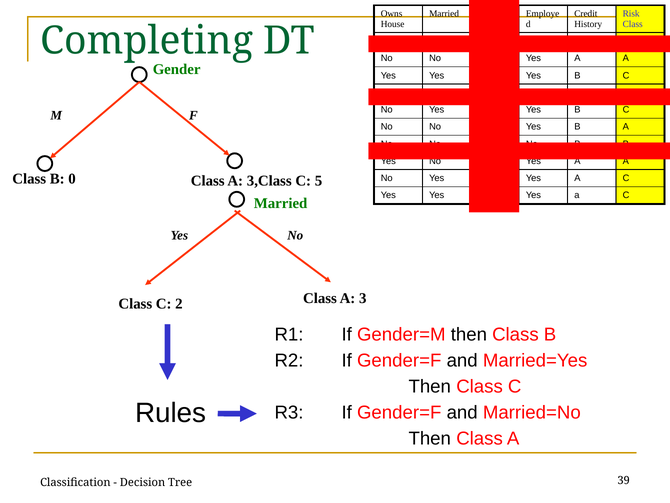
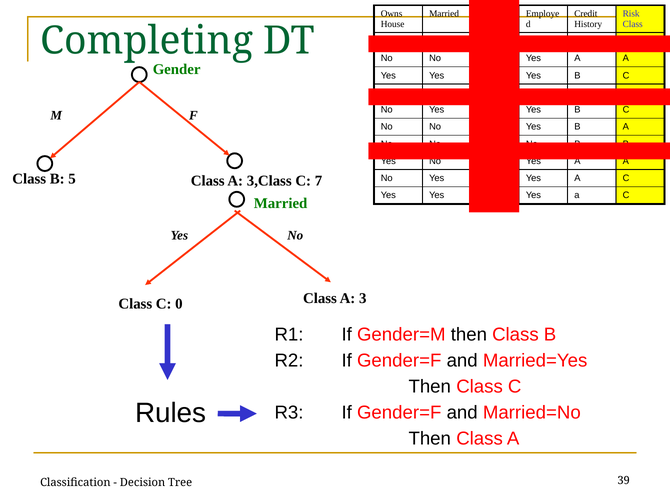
0: 0 -> 5
5: 5 -> 7
2: 2 -> 0
